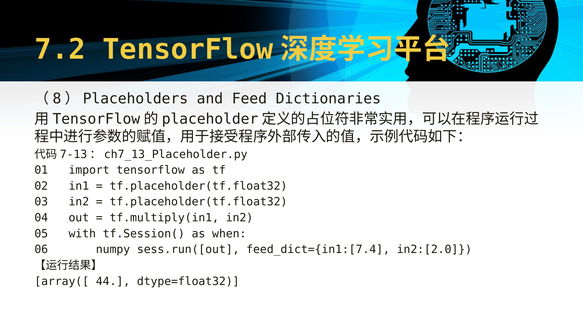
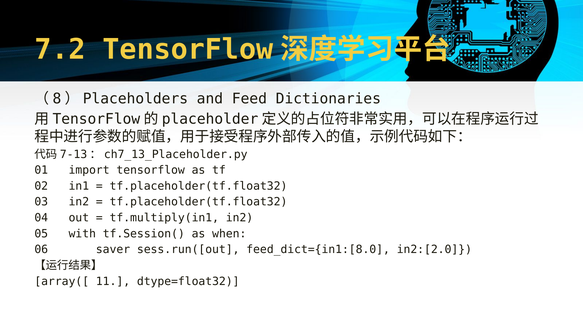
numpy: numpy -> saver
feed_dict={in1:[7.4: feed_dict={in1:[7.4 -> feed_dict={in1:[8.0
44: 44 -> 11
